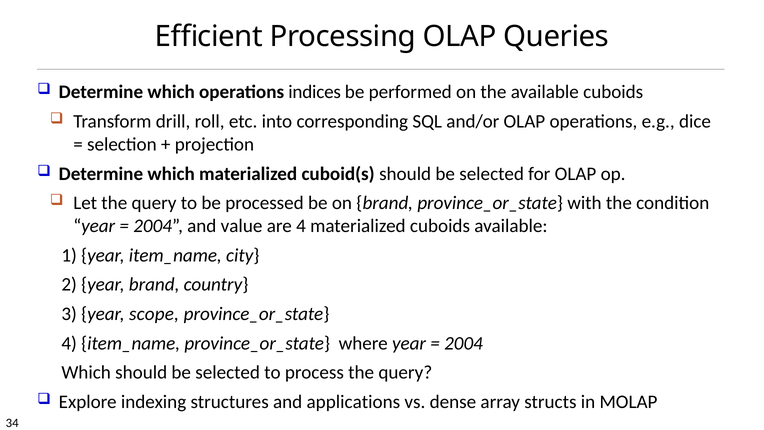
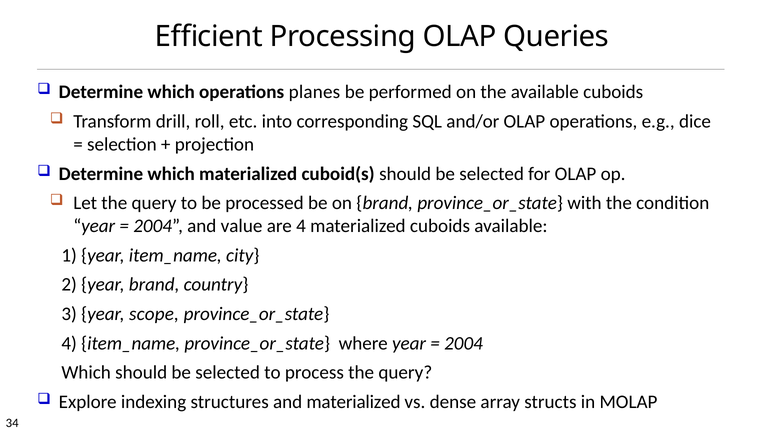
indices: indices -> planes
and applications: applications -> materialized
